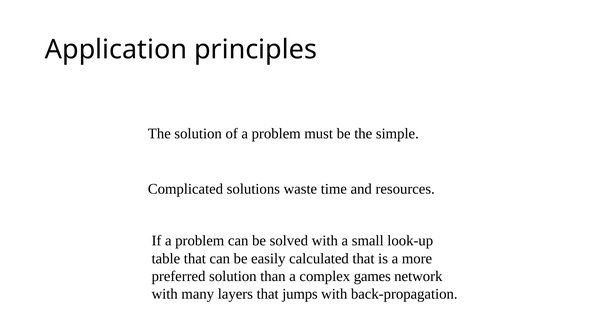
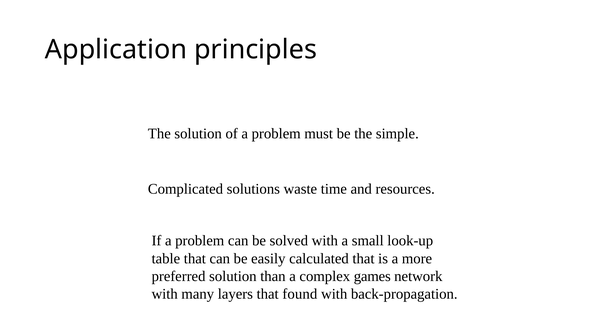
jumps: jumps -> found
